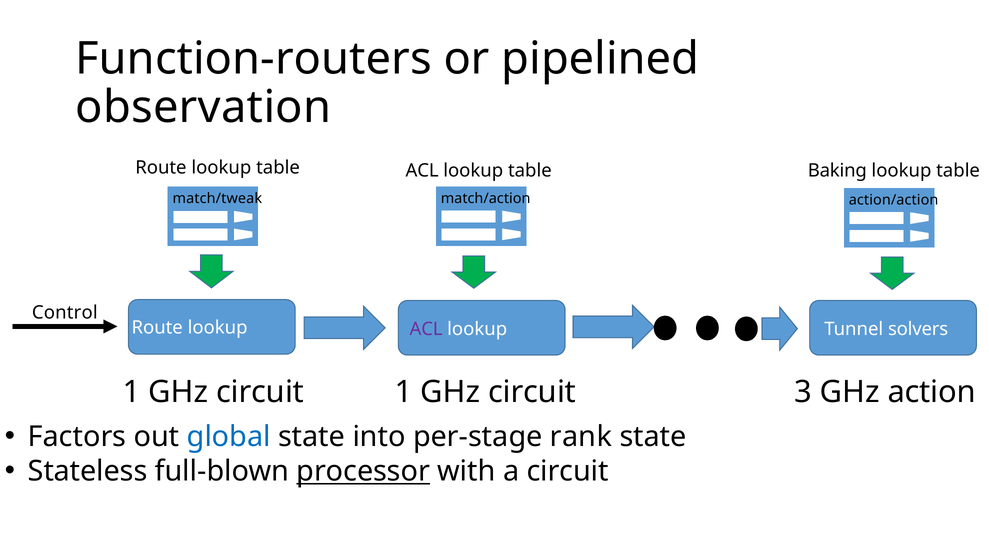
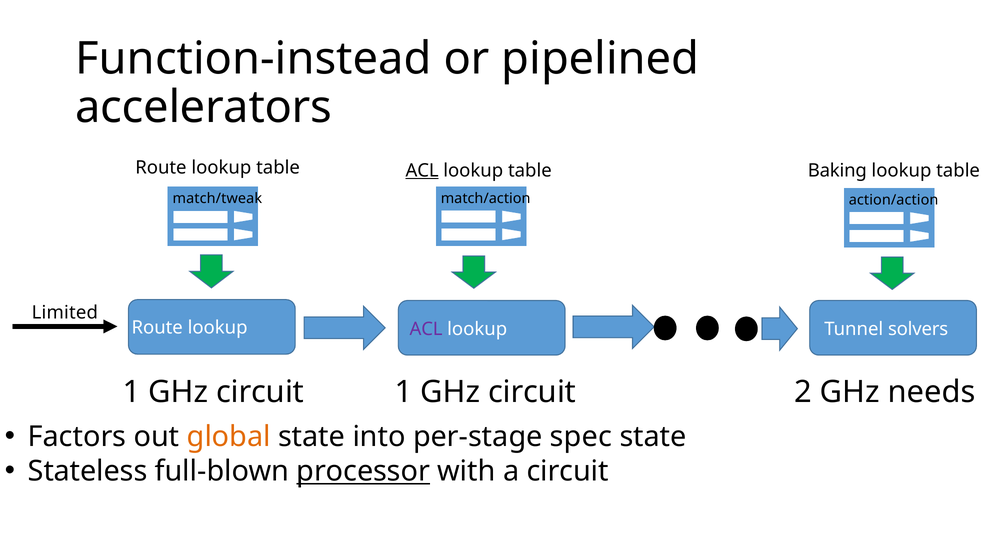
Function-routers: Function-routers -> Function-instead
observation: observation -> accelerators
ACL at (422, 171) underline: none -> present
Control: Control -> Limited
3: 3 -> 2
action: action -> needs
global colour: blue -> orange
rank: rank -> spec
